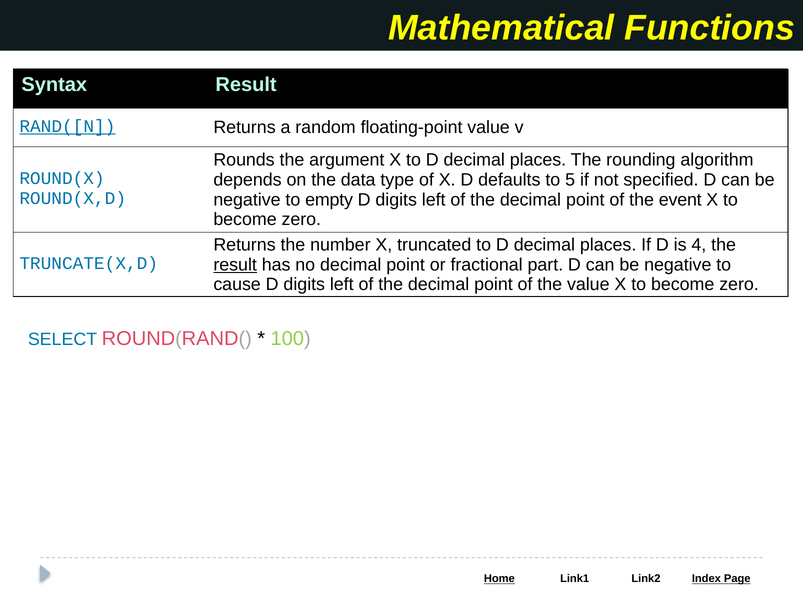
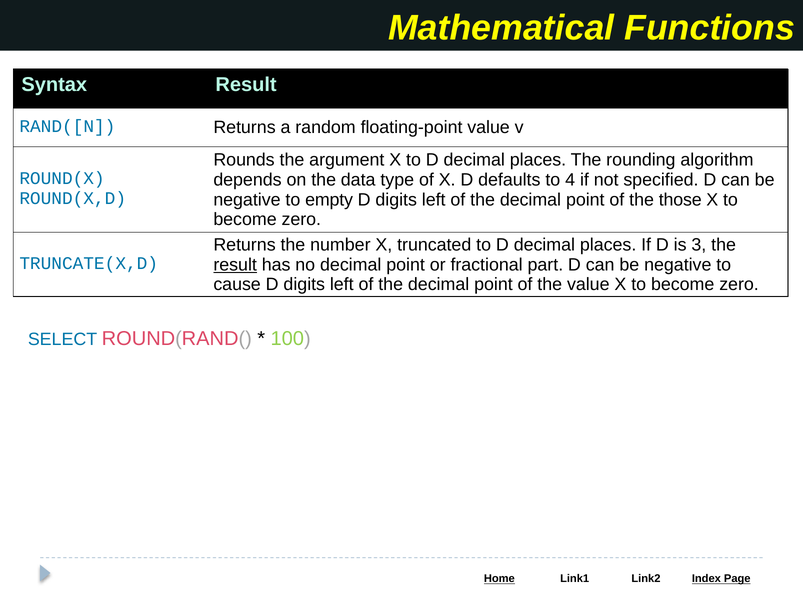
RAND([N underline: present -> none
5: 5 -> 4
event: event -> those
4: 4 -> 3
